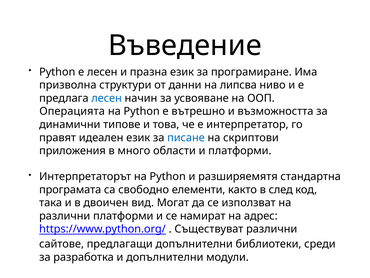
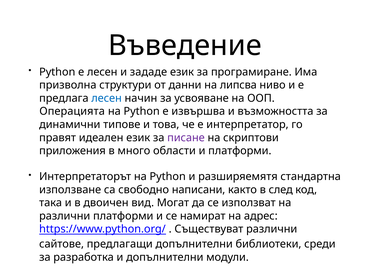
празна: празна -> зададе
вътрешно: вътрешно -> извършва
писане colour: blue -> purple
програмата: програмата -> използване
елементи: елементи -> написани
